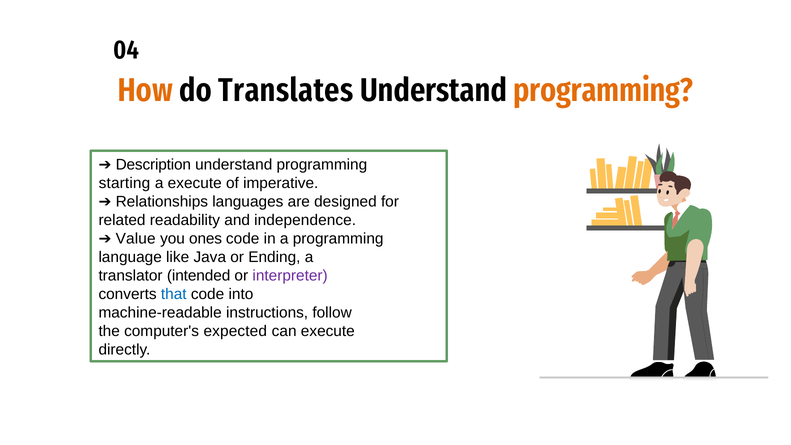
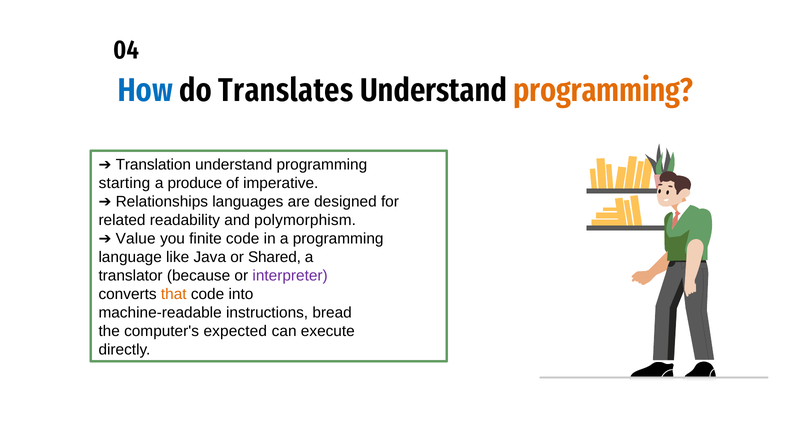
How colour: orange -> blue
Description: Description -> Translation
a execute: execute -> produce
independence: independence -> polymorphism
ones: ones -> finite
Ending: Ending -> Shared
intended: intended -> because
that colour: blue -> orange
follow: follow -> bread
